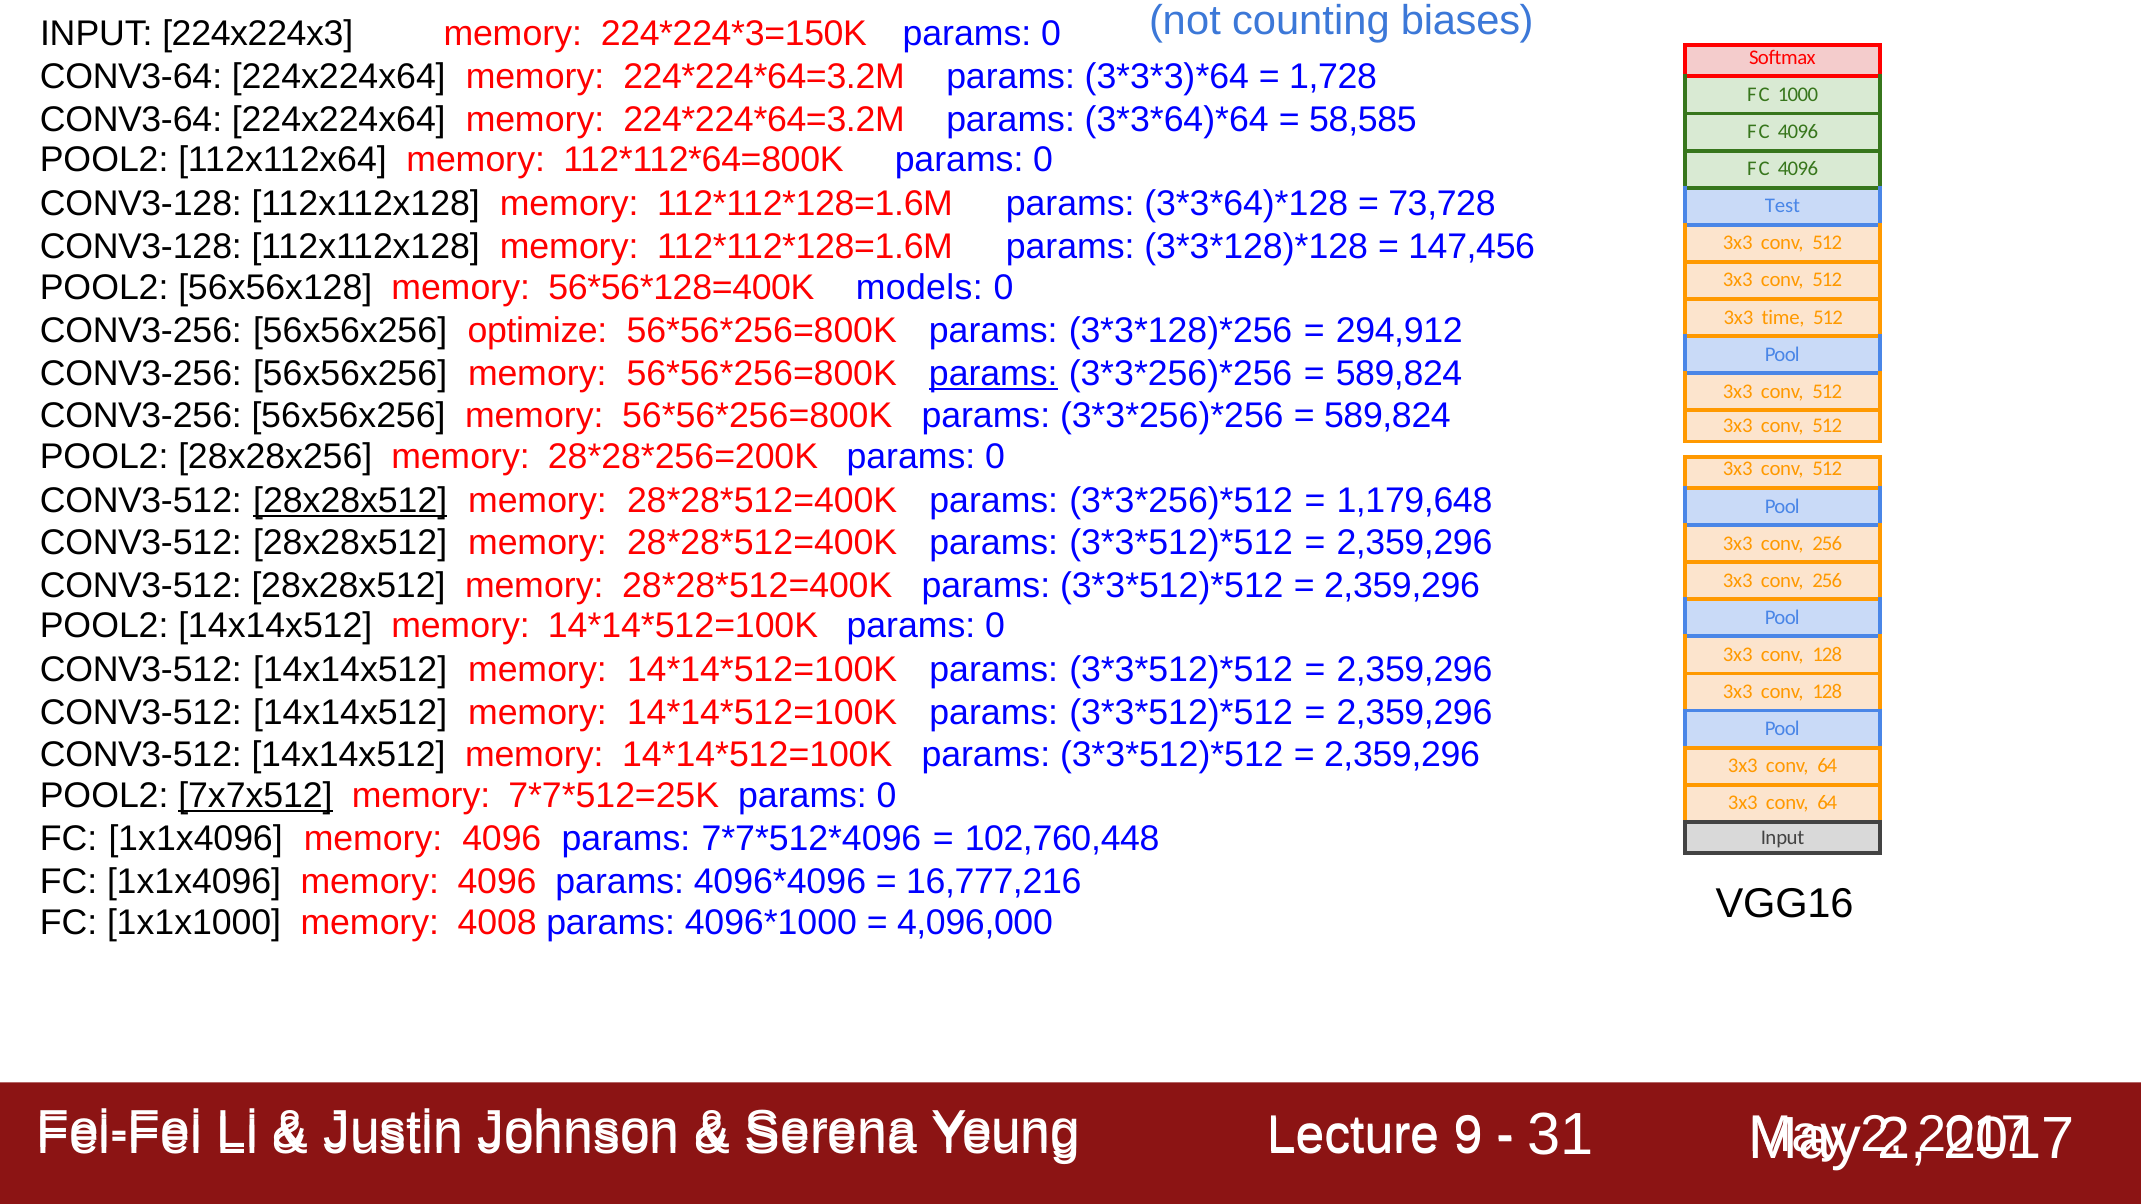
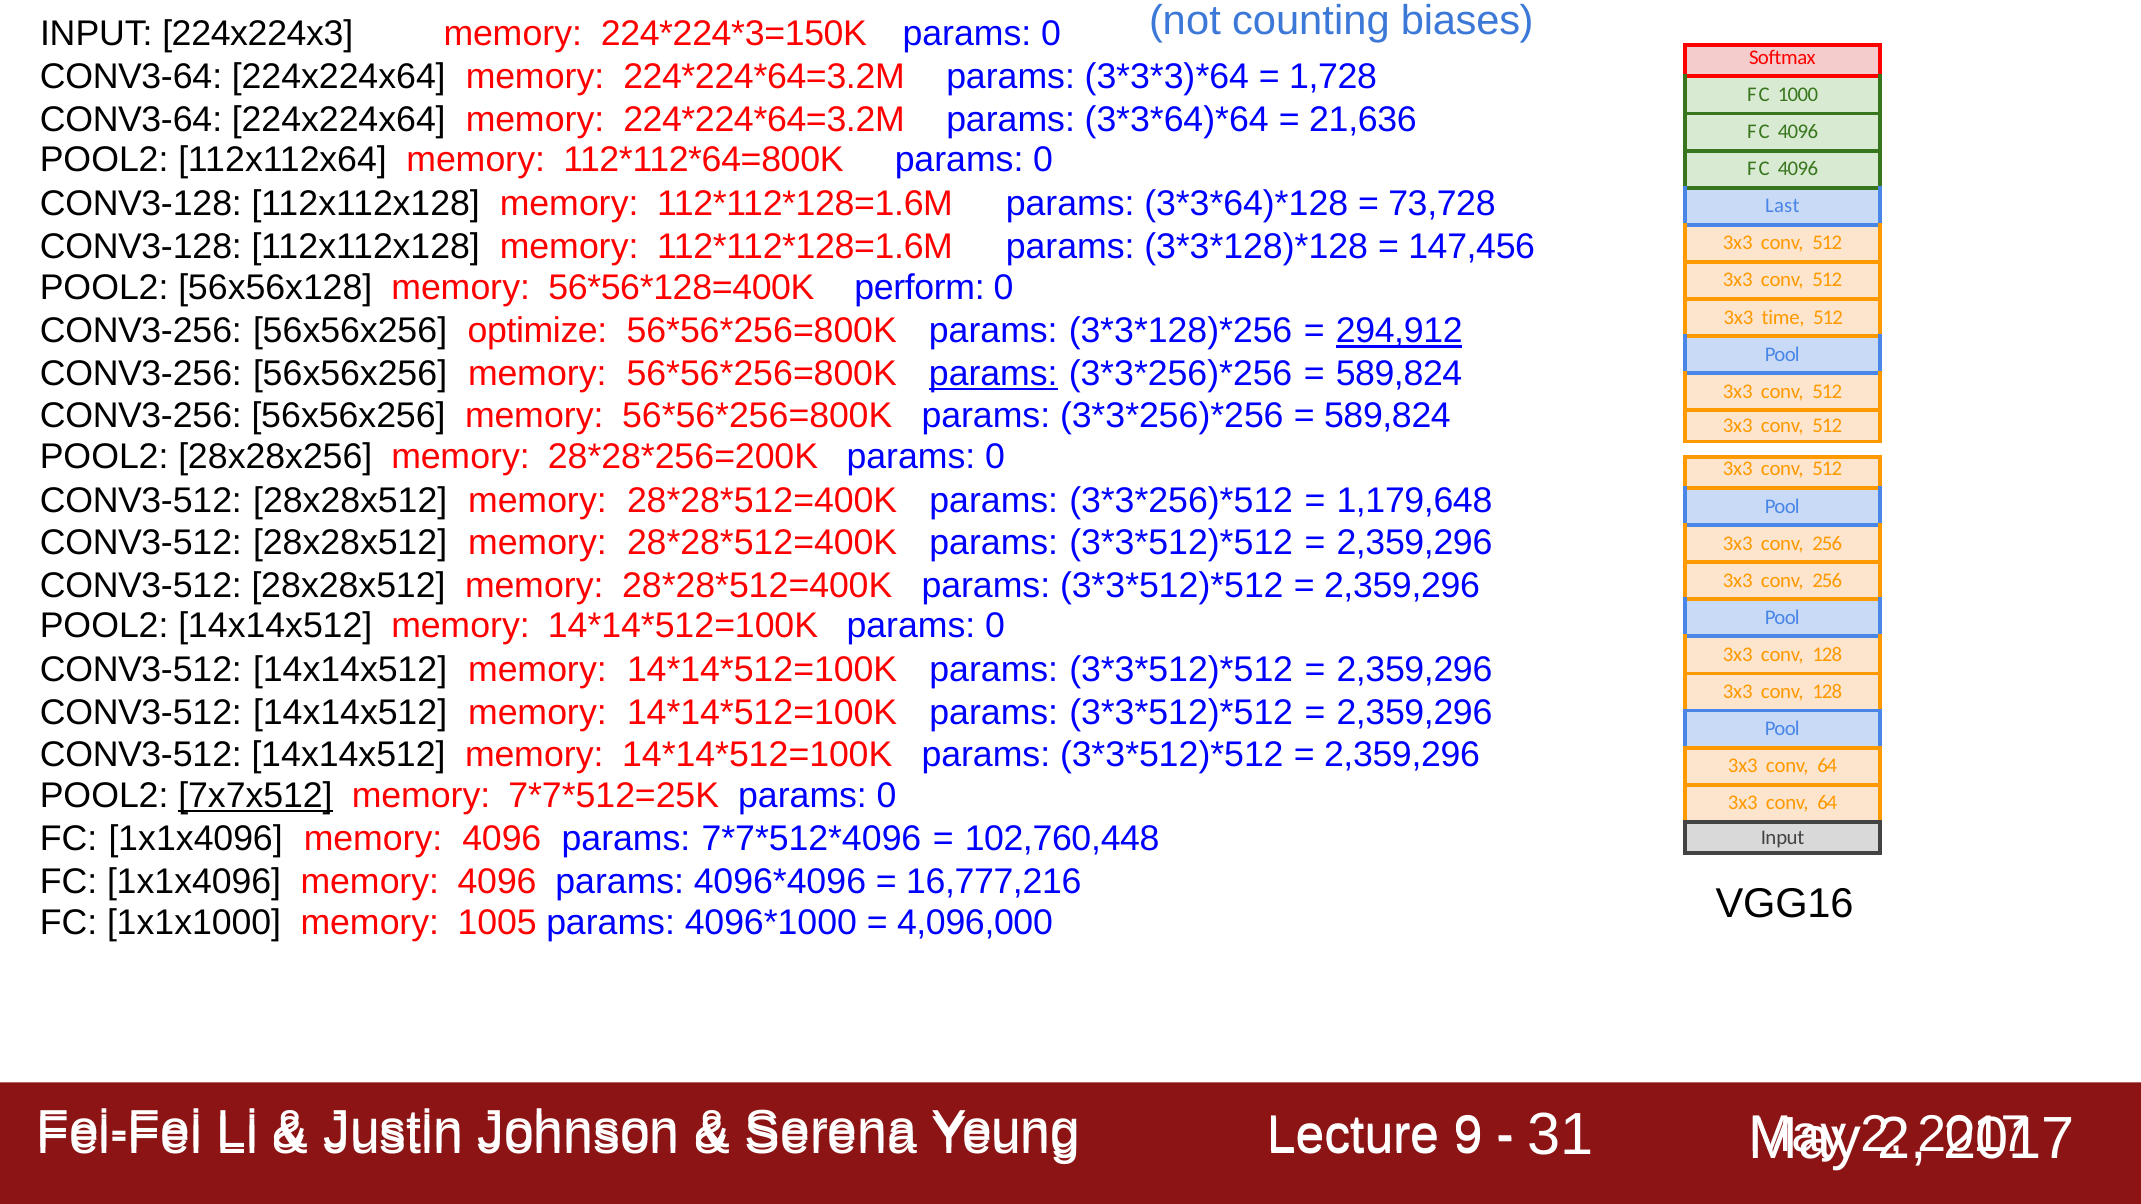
58,585: 58,585 -> 21,636
Test: Test -> Last
models: models -> perform
294,912 underline: none -> present
28x28x512 at (350, 501) underline: present -> none
4008: 4008 -> 1005
